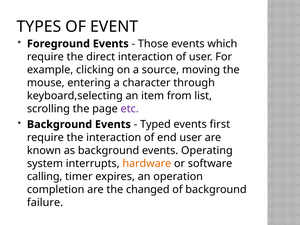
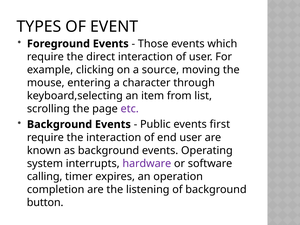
Typed: Typed -> Public
hardware colour: orange -> purple
changed: changed -> listening
failure: failure -> button
